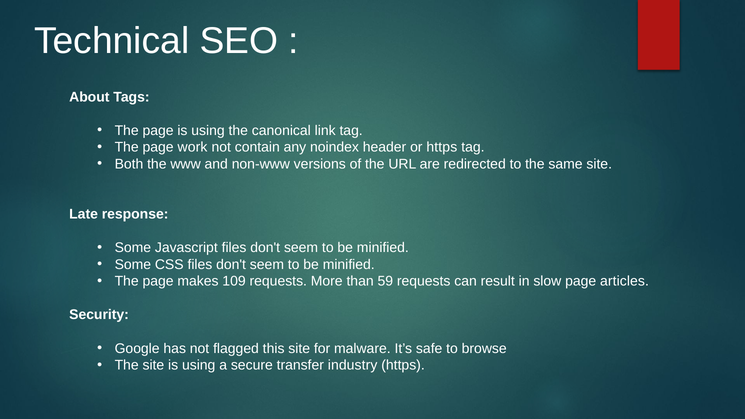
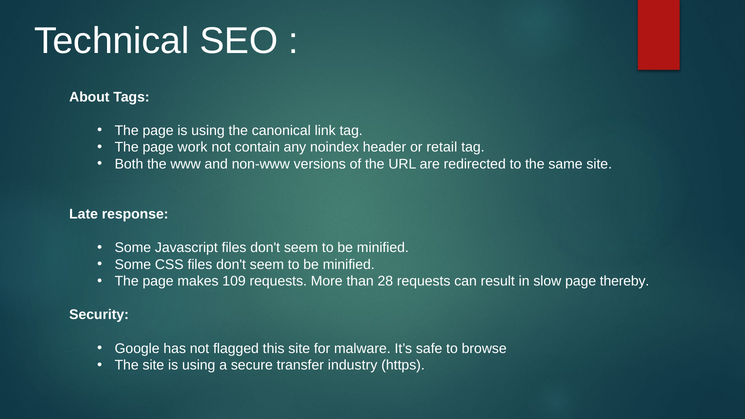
or https: https -> retail
59: 59 -> 28
articles: articles -> thereby
